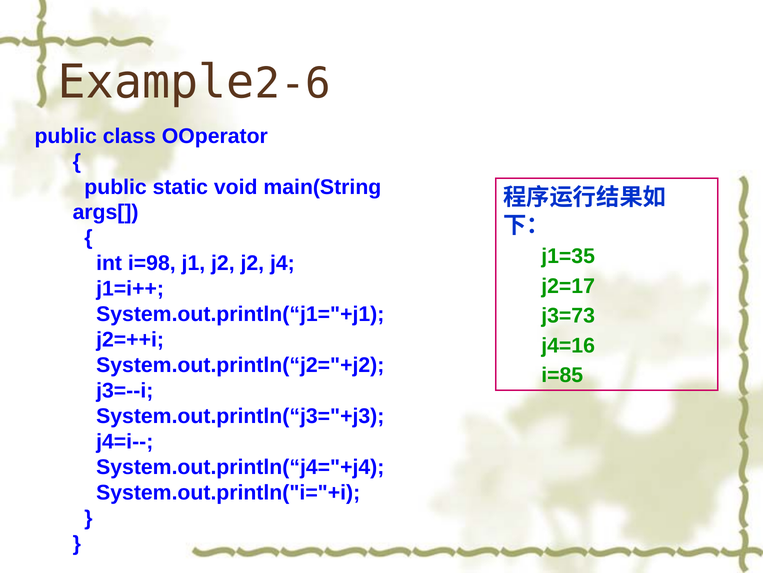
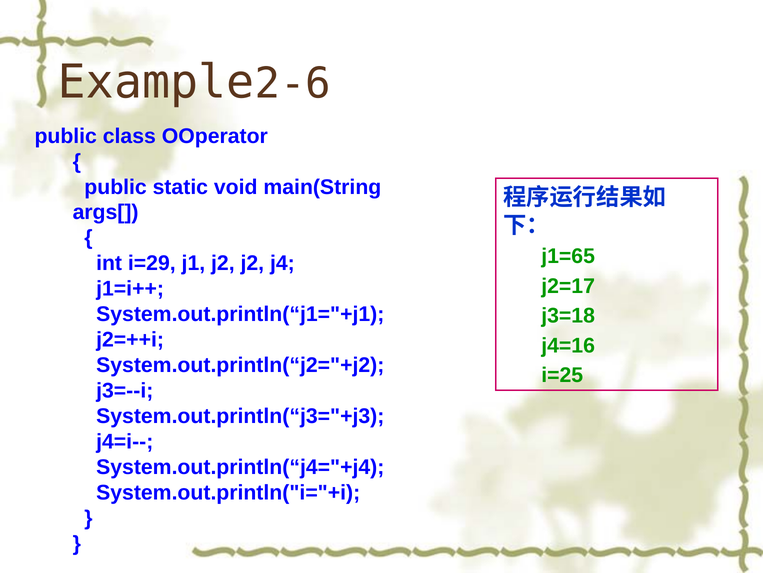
j1=35: j1=35 -> j1=65
i=98: i=98 -> i=29
j3=73: j3=73 -> j3=18
i=85: i=85 -> i=25
